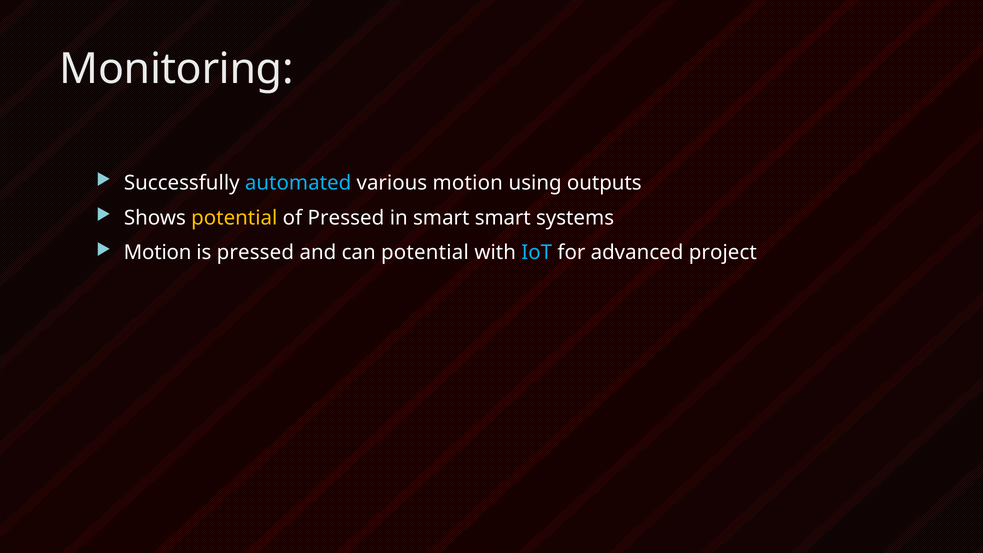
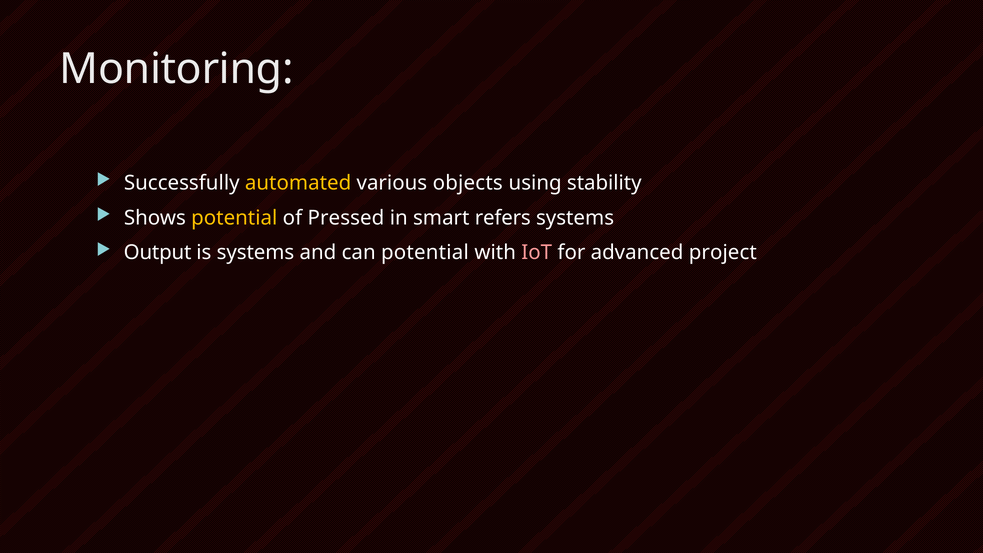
automated colour: light blue -> yellow
various motion: motion -> objects
outputs: outputs -> stability
smart smart: smart -> refers
Motion at (158, 253): Motion -> Output
is pressed: pressed -> systems
IoT colour: light blue -> pink
